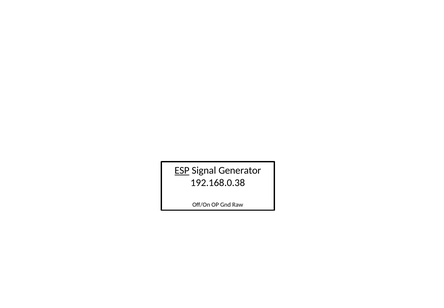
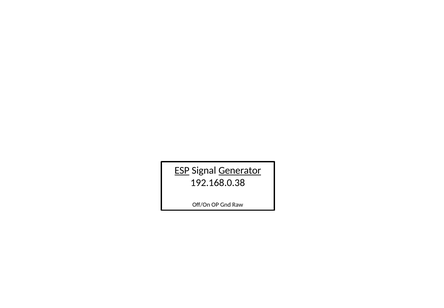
Generator underline: none -> present
